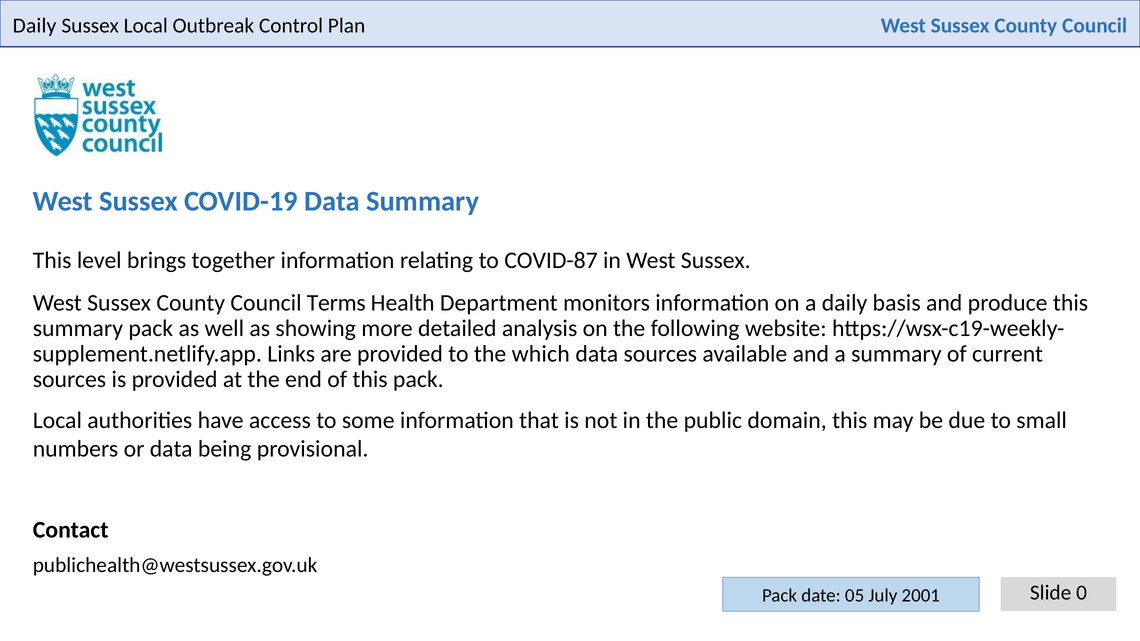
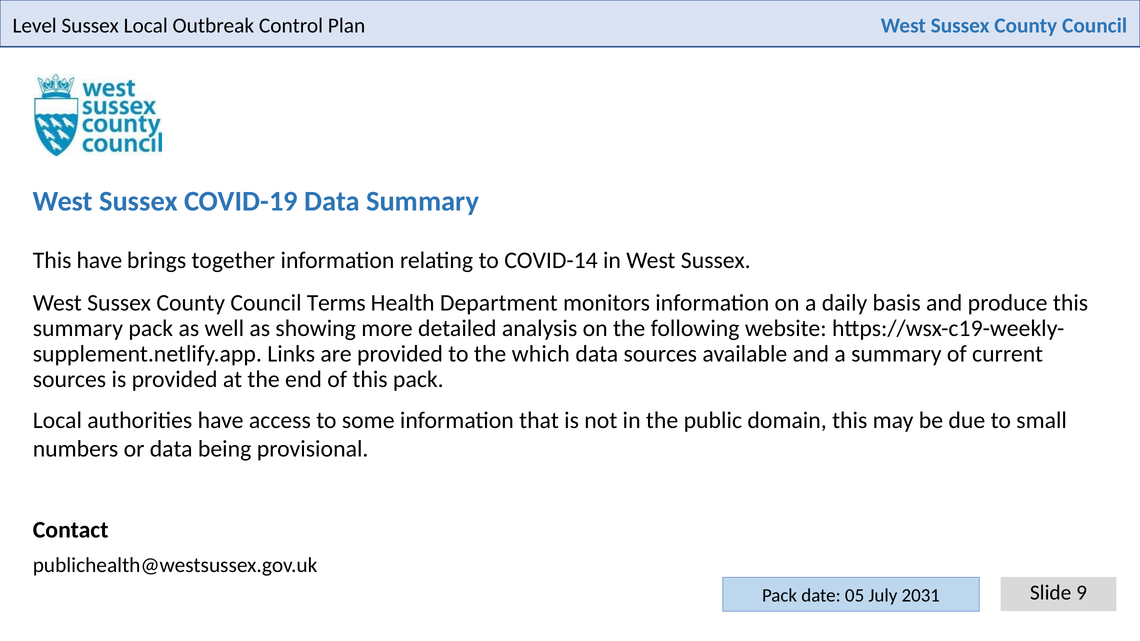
Daily at (34, 26): Daily -> Level
This level: level -> have
COVID-87: COVID-87 -> COVID-14
0: 0 -> 9
2001: 2001 -> 2031
